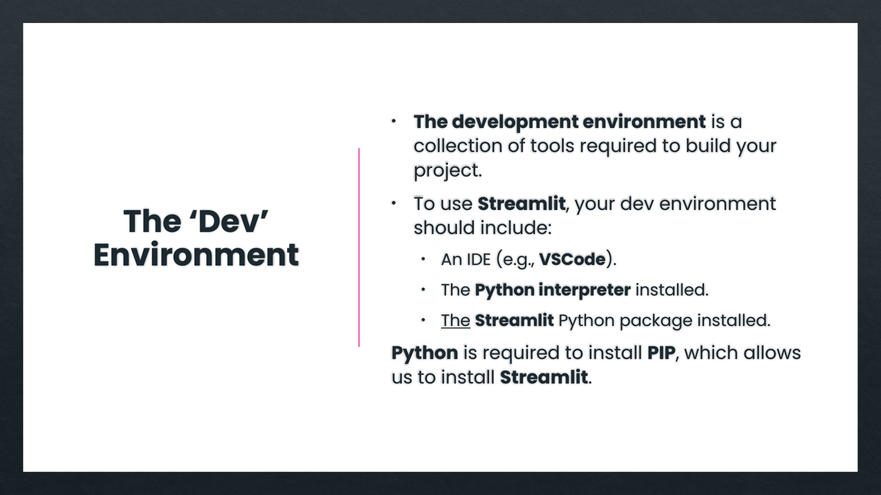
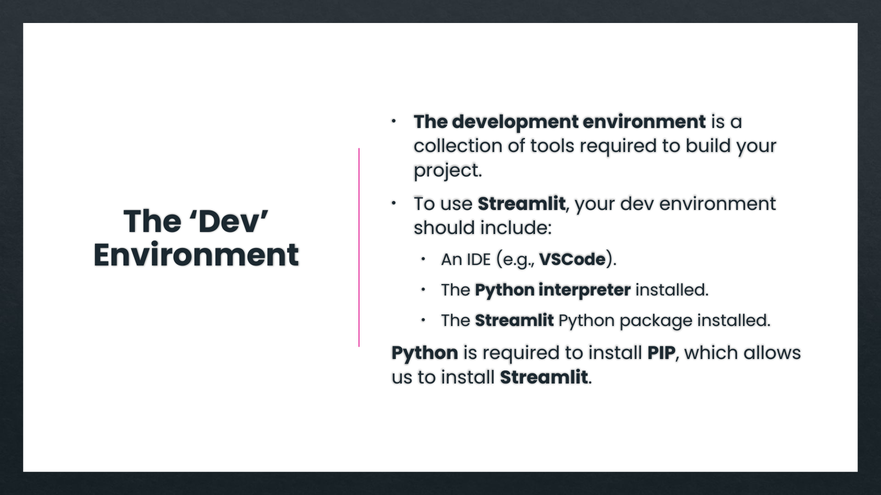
The at (456, 321) underline: present -> none
